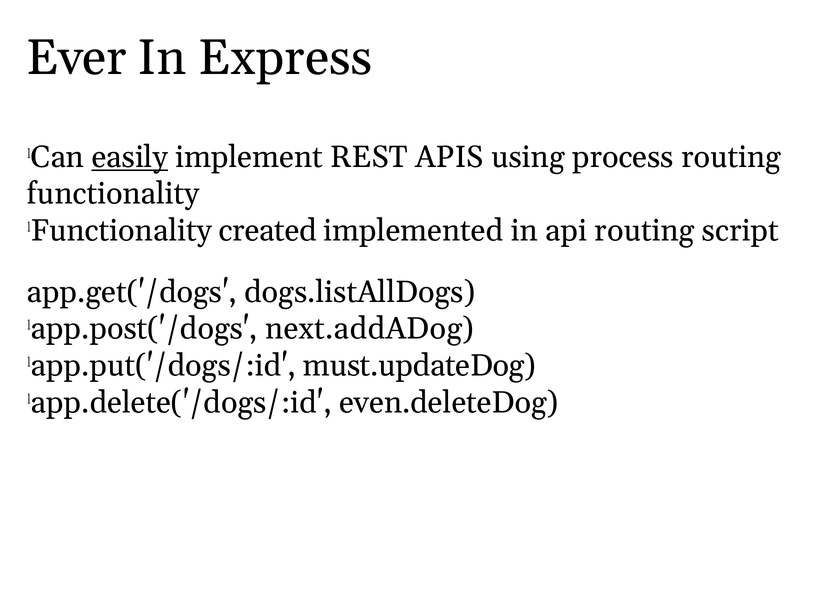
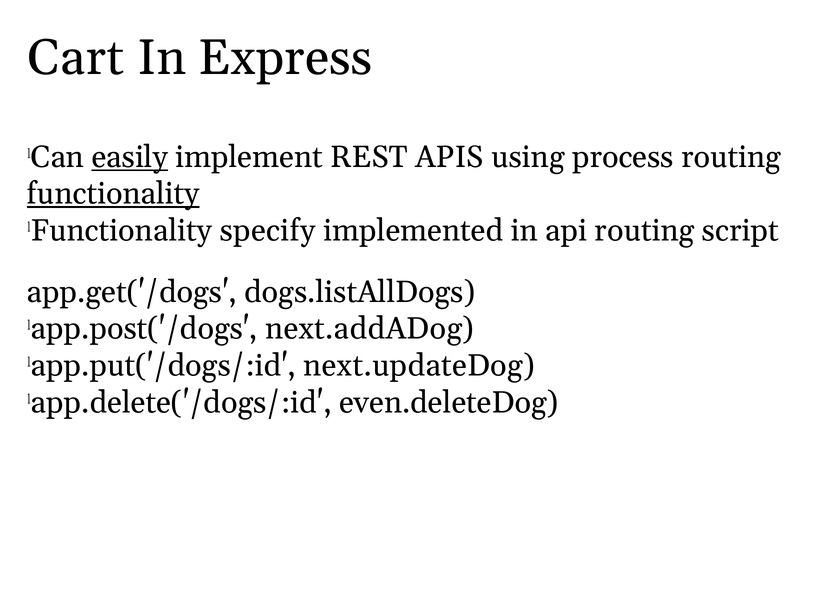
Ever: Ever -> Cart
functionality underline: none -> present
created: created -> specify
must.updateDog: must.updateDog -> next.updateDog
